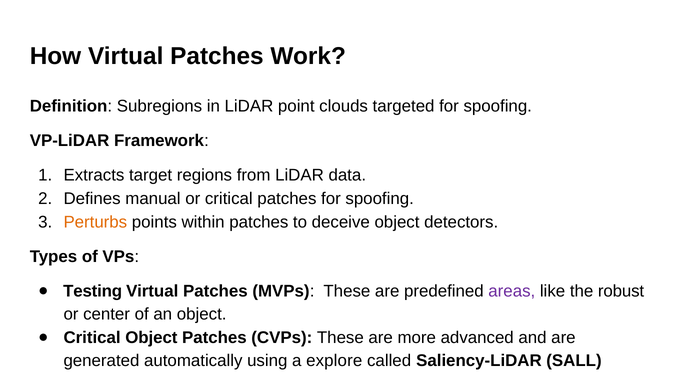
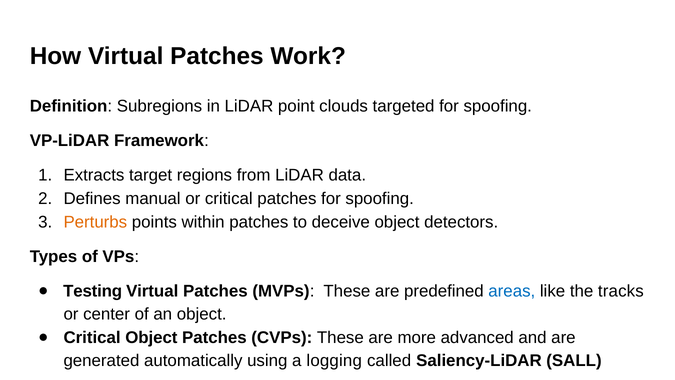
areas colour: purple -> blue
robust: robust -> tracks
explore: explore -> logging
